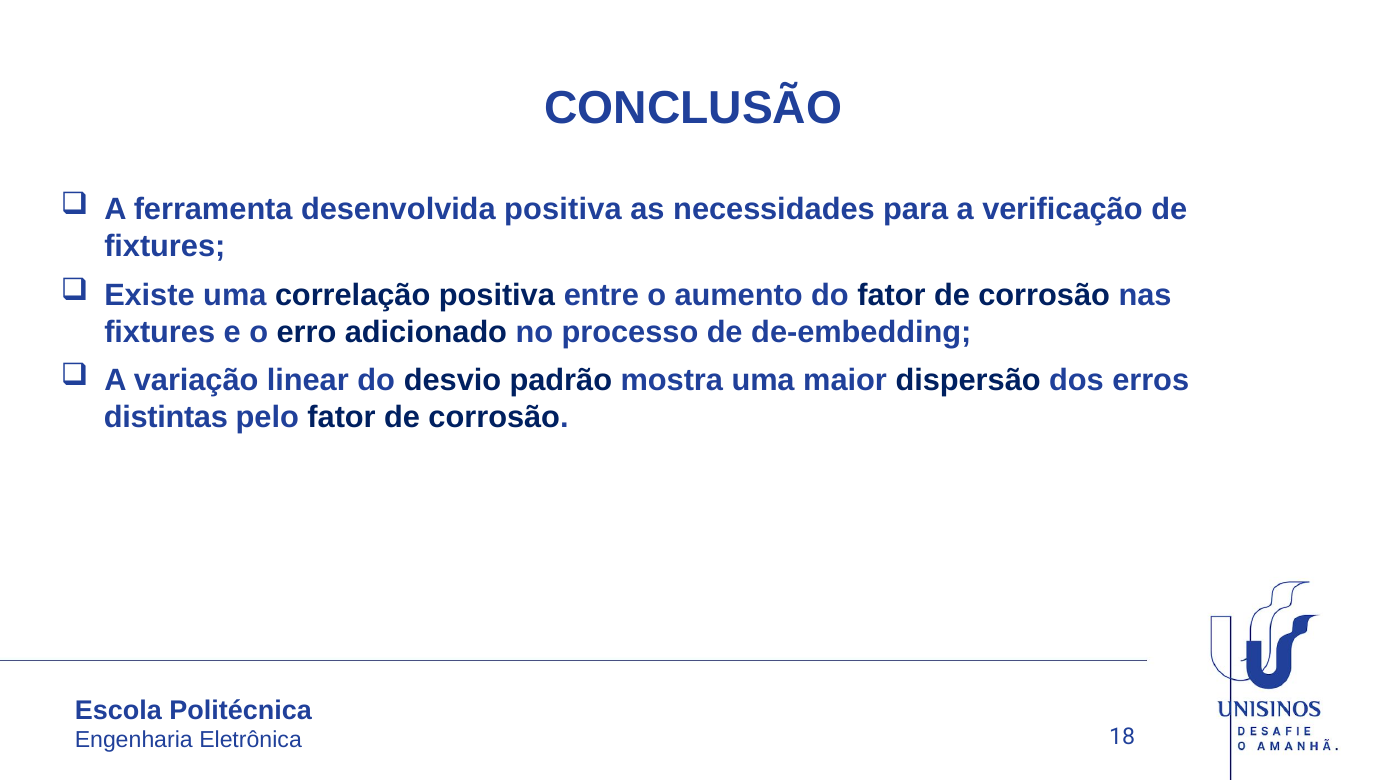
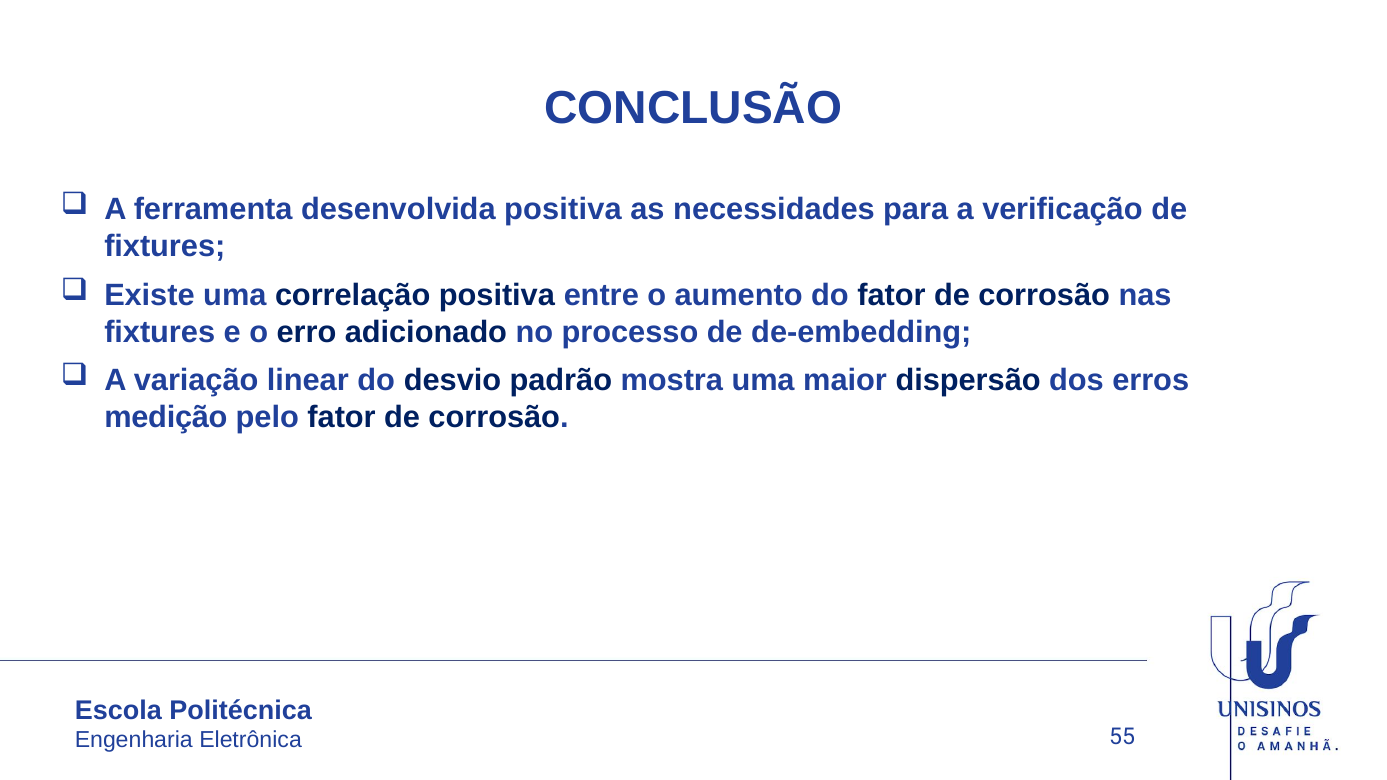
distintas: distintas -> medição
18: 18 -> 55
